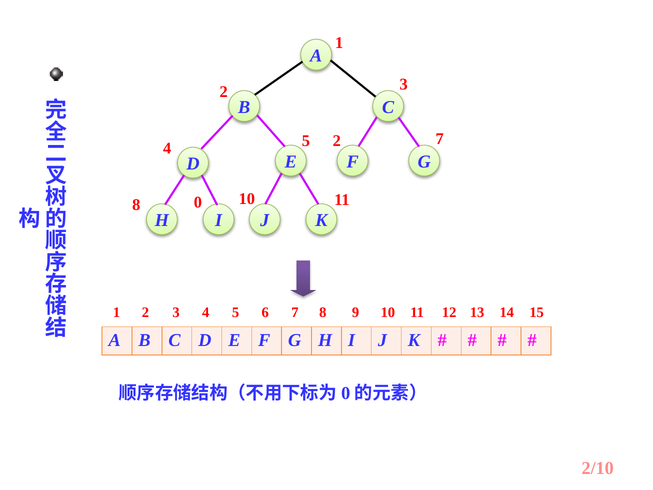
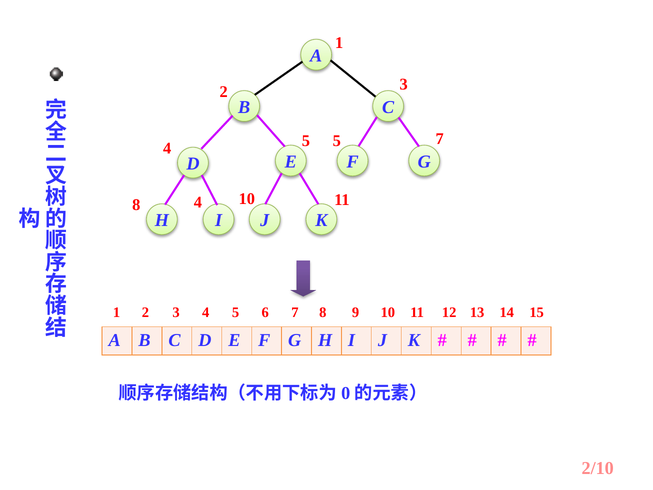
5 2: 2 -> 5
8 0: 0 -> 4
